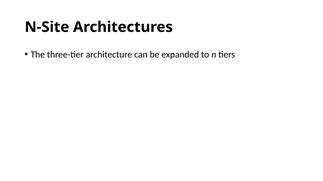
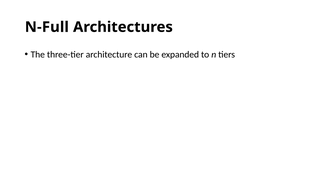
N-Site: N-Site -> N-Full
